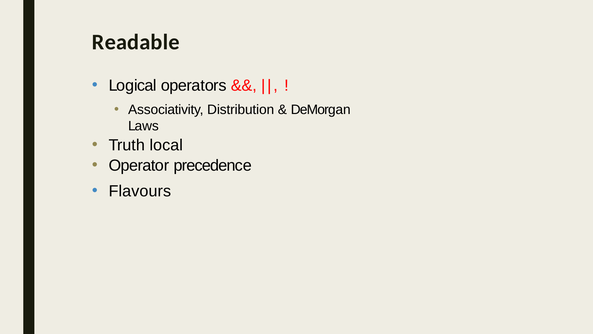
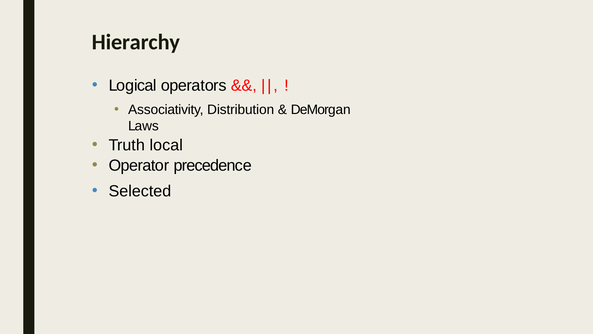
Readable: Readable -> Hierarchy
Flavours: Flavours -> Selected
